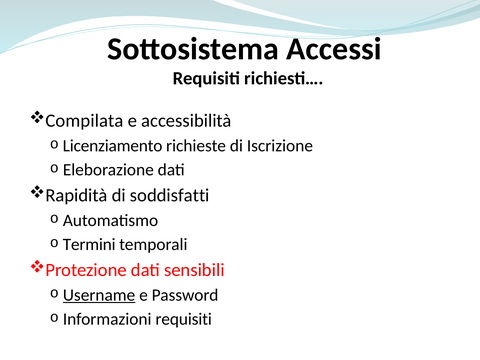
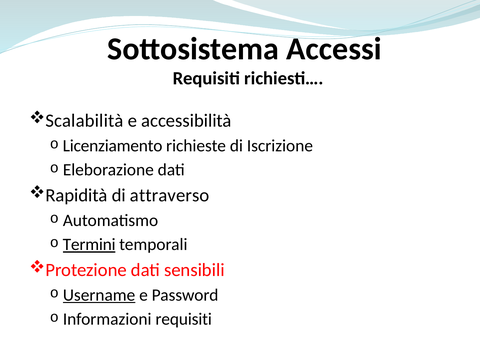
Compilata: Compilata -> Scalabilità
soddisfatti: soddisfatti -> attraverso
Termini underline: none -> present
